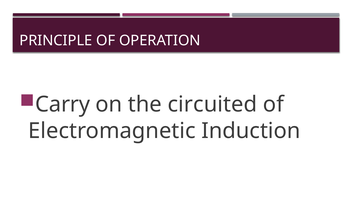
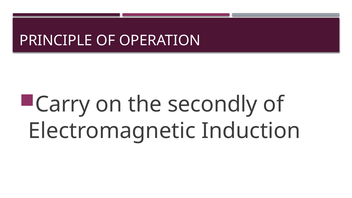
circuited: circuited -> secondly
